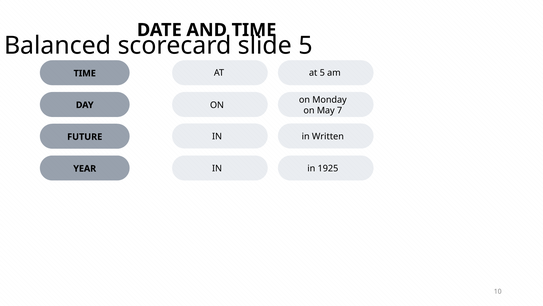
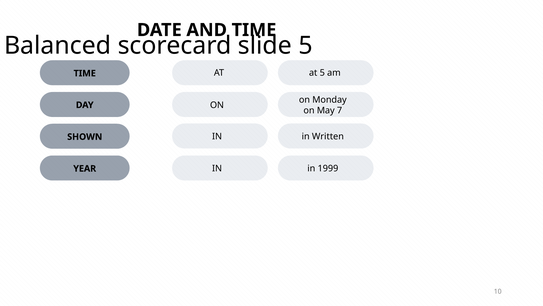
FUTURE: FUTURE -> SHOWN
1925: 1925 -> 1999
